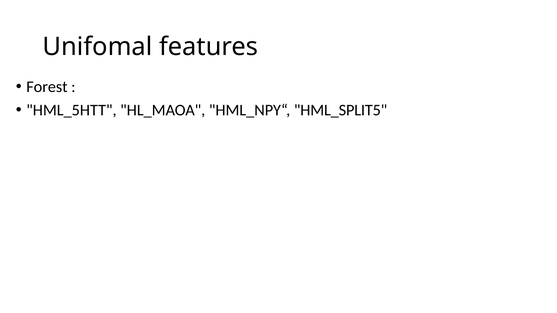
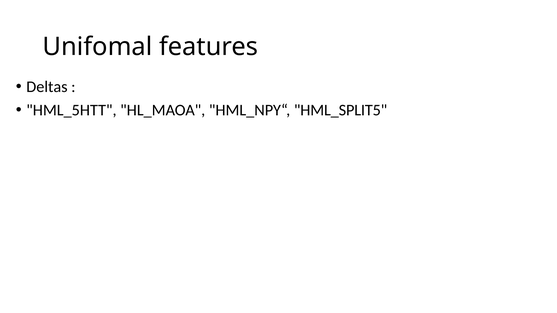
Forest: Forest -> Deltas
